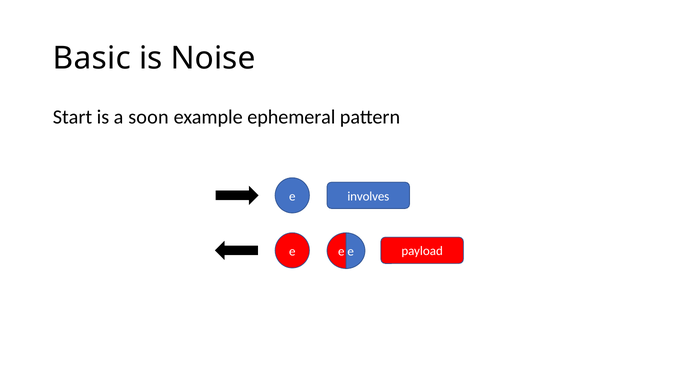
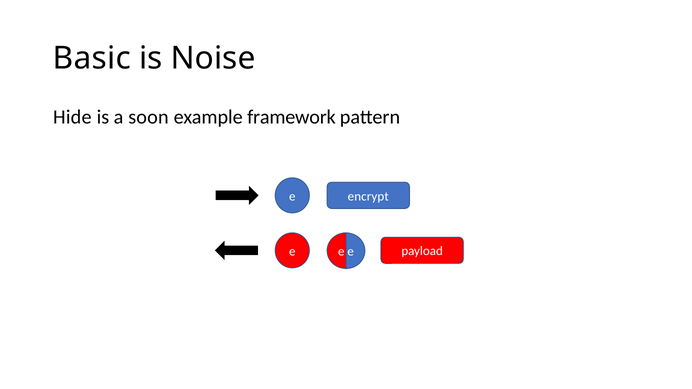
Start: Start -> Hide
ephemeral: ephemeral -> framework
involves: involves -> encrypt
